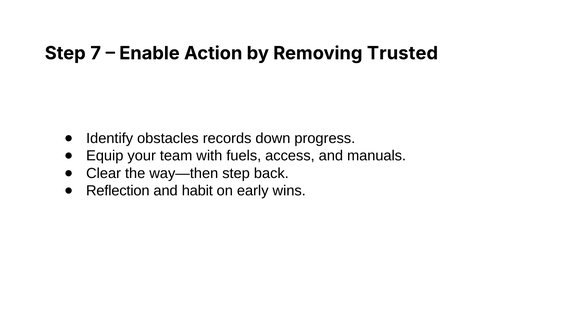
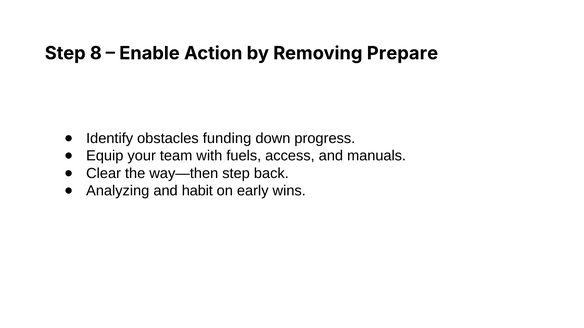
7: 7 -> 8
Trusted: Trusted -> Prepare
records: records -> funding
Reflection: Reflection -> Analyzing
